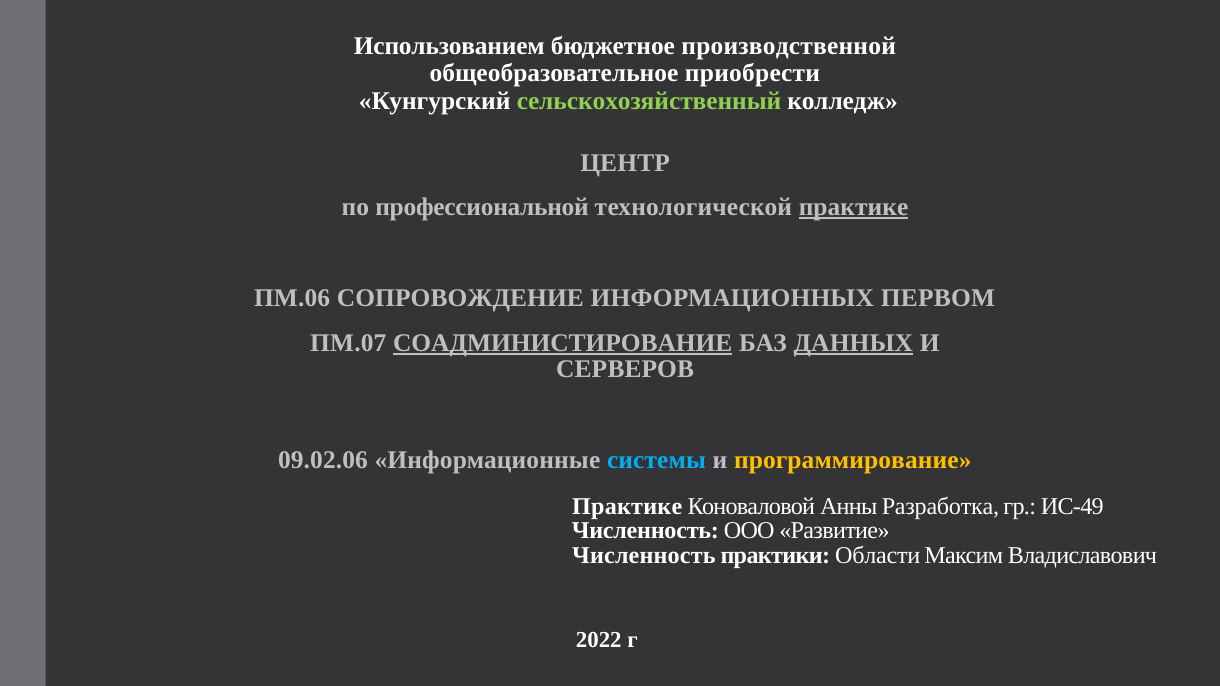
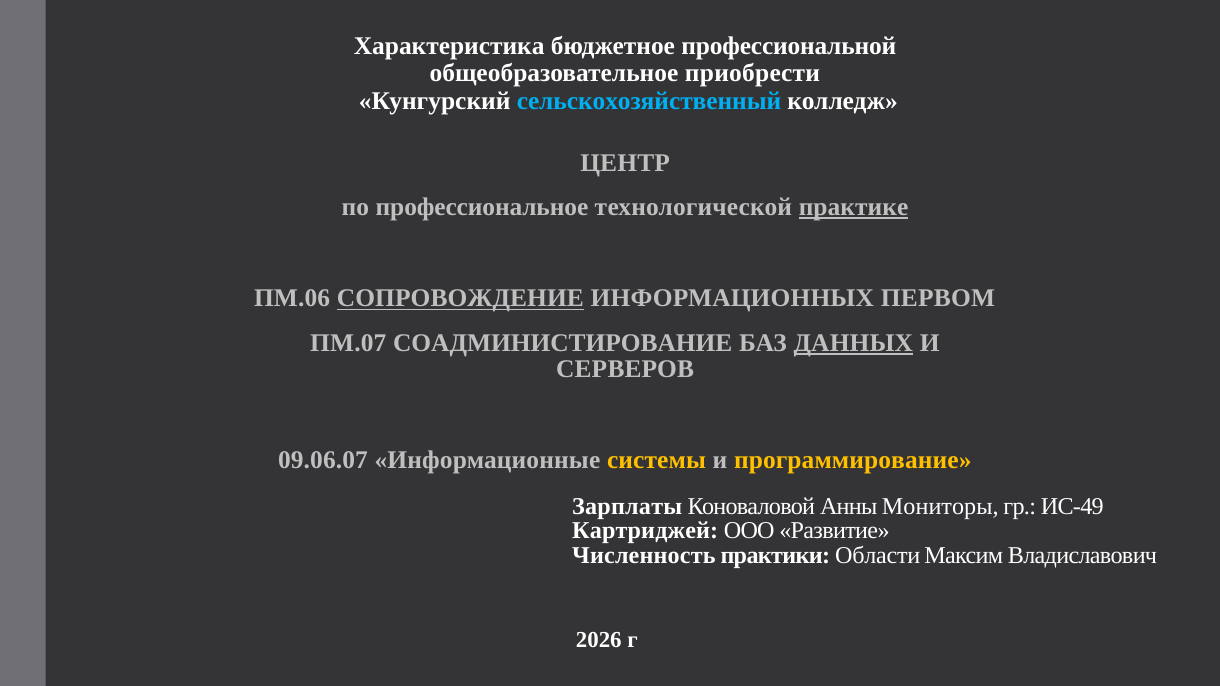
Использованием: Использованием -> Характеристика
производственной: производственной -> профессиональной
сельскохозяйственный colour: light green -> light blue
профессиональной: профессиональной -> профессиональное
СОПРОВОЖДЕНИЕ underline: none -> present
СОАДМИНИСТИРОВАНИЕ underline: present -> none
09.02.06: 09.02.06 -> 09.06.07
системы colour: light blue -> yellow
Практике at (627, 506): Практике -> Зарплаты
Разработка: Разработка -> Мониторы
Численность at (645, 531): Численность -> Картриджей
2022: 2022 -> 2026
